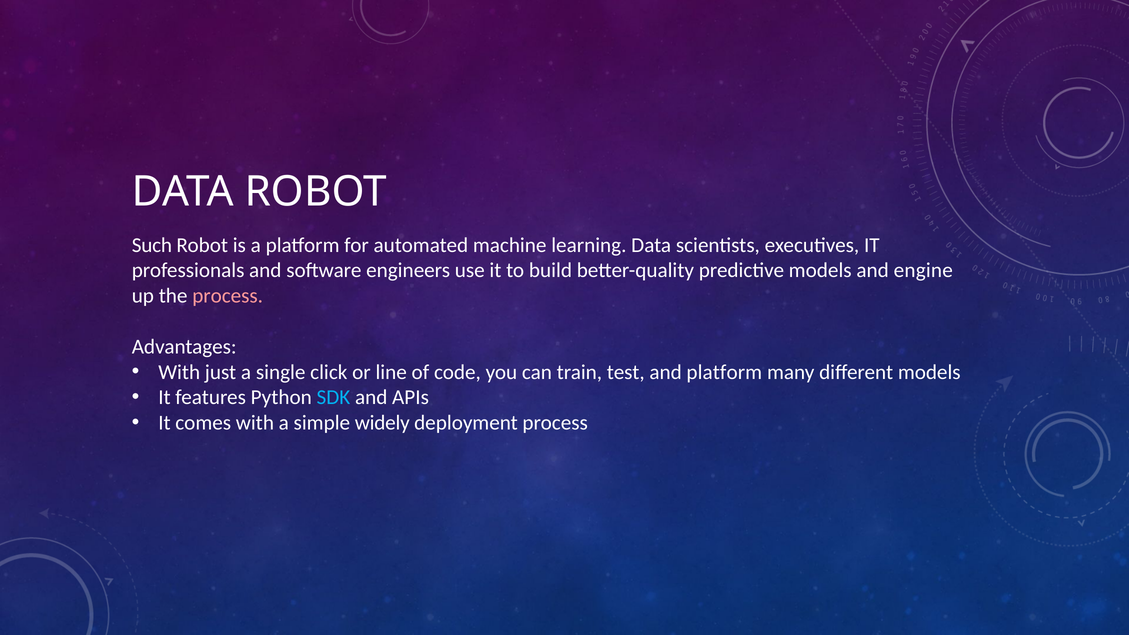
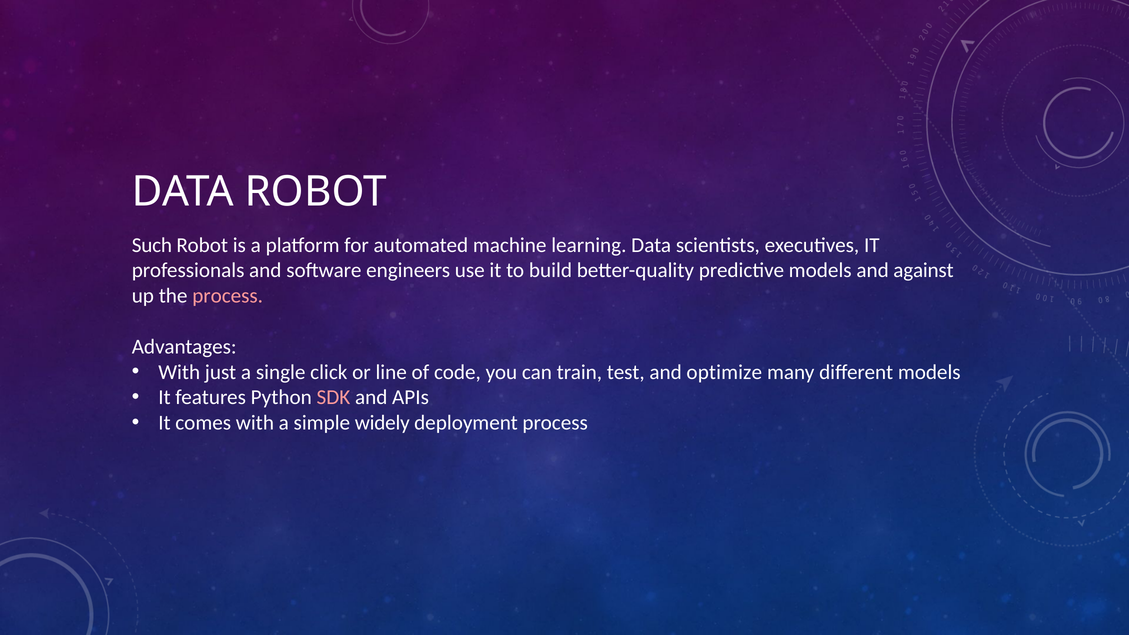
engine: engine -> against
and platform: platform -> optimize
SDK colour: light blue -> pink
